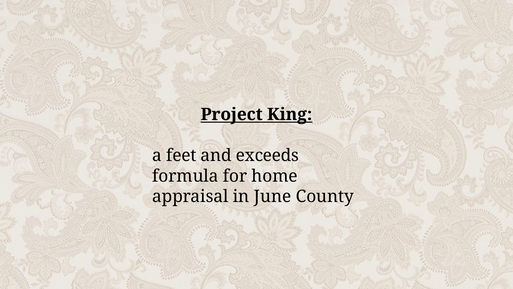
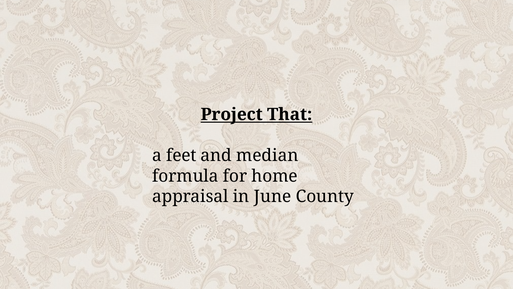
King: King -> That
exceeds: exceeds -> median
